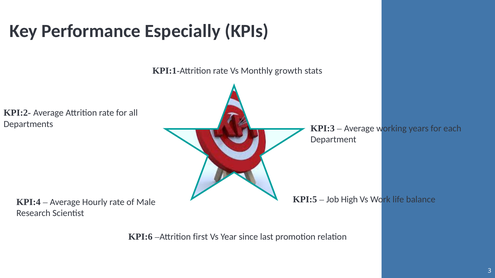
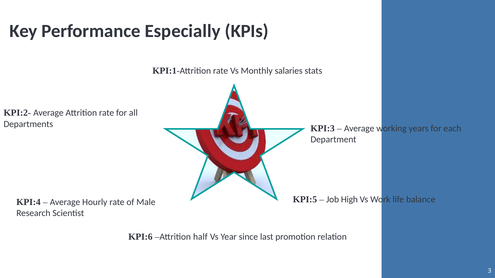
growth: growth -> salaries
first: first -> half
